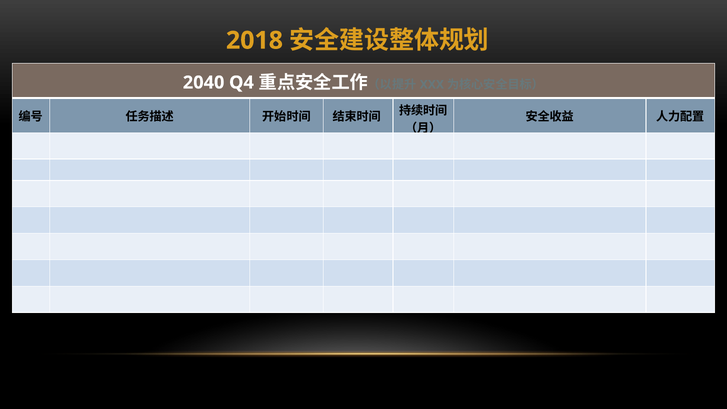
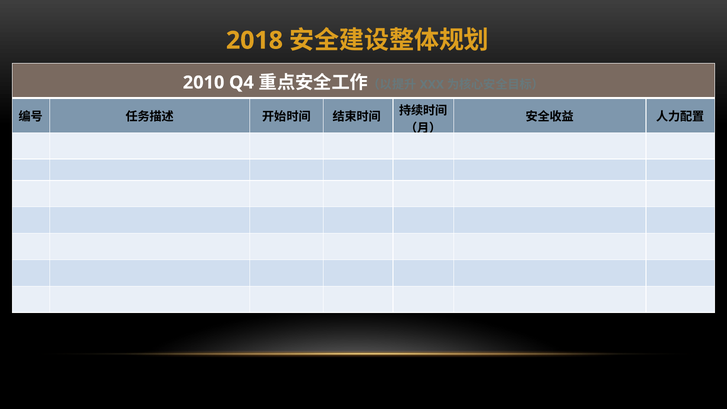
2040: 2040 -> 2010
